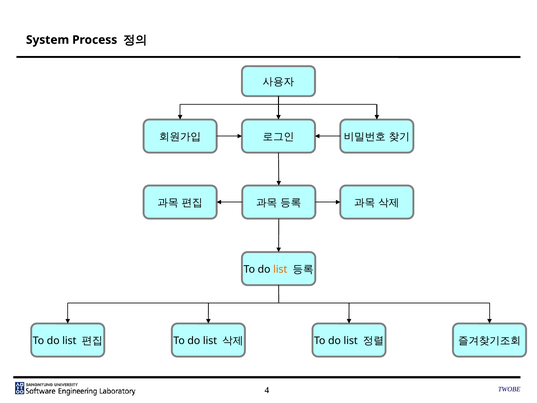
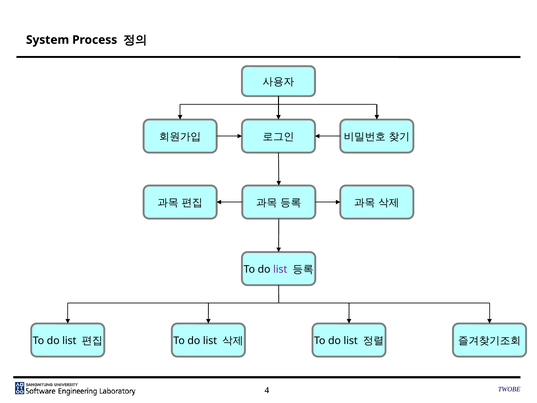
list at (280, 269) colour: orange -> purple
